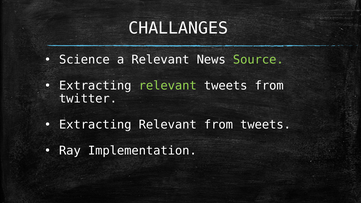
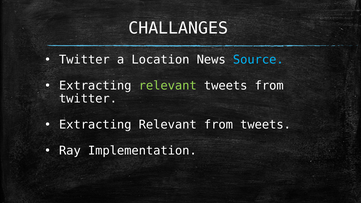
Science at (84, 60): Science -> Twitter
a Relevant: Relevant -> Location
Source colour: light green -> light blue
